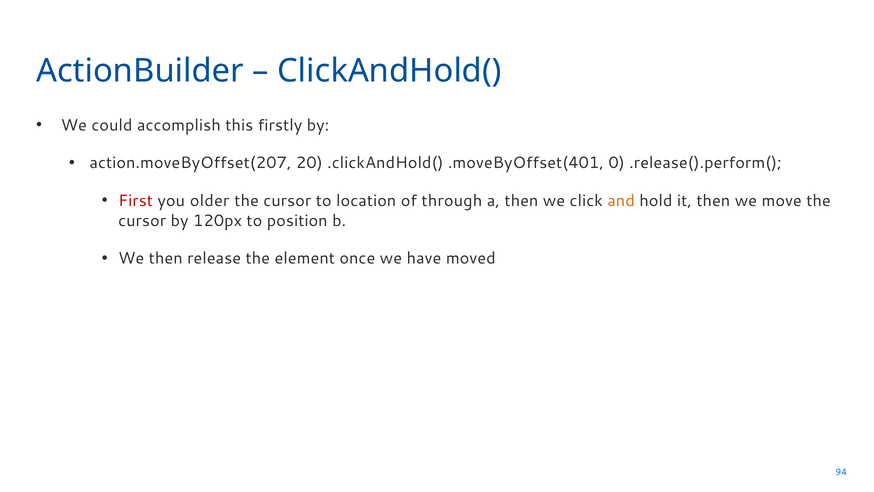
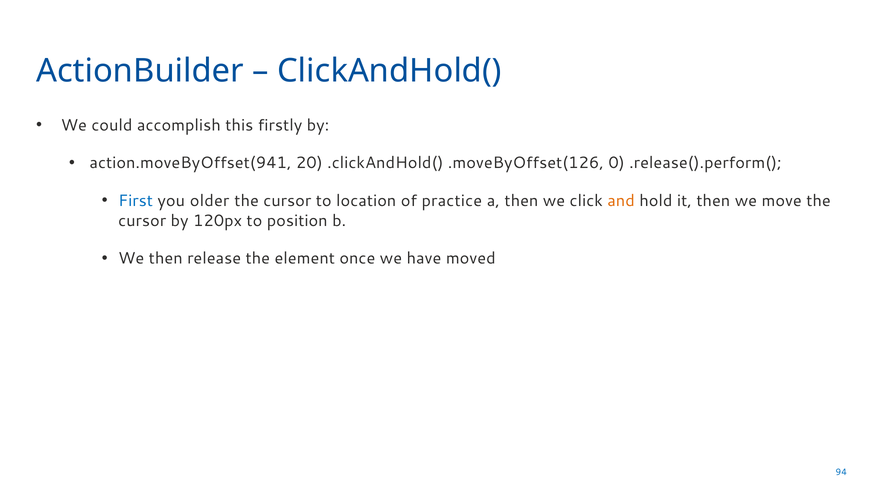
action.moveByOffset(207: action.moveByOffset(207 -> action.moveByOffset(941
.moveByOffset(401: .moveByOffset(401 -> .moveByOffset(126
First colour: red -> blue
through: through -> practice
